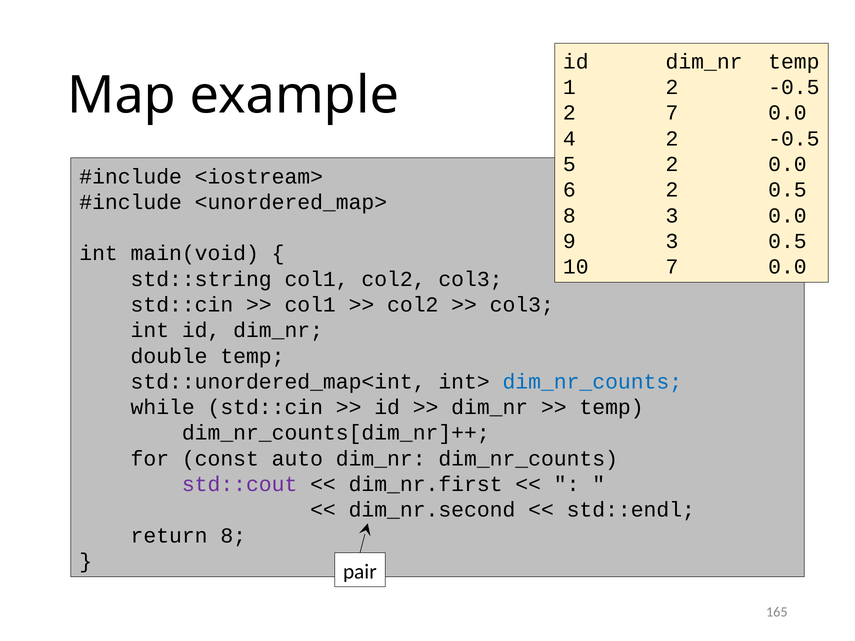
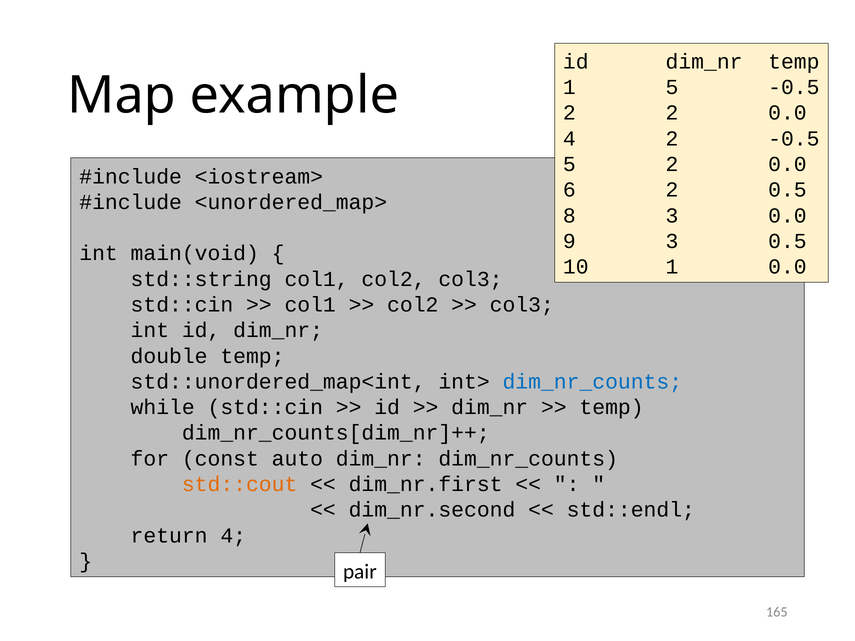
1 2: 2 -> 5
2 7: 7 -> 2
10 7: 7 -> 1
std::cout colour: purple -> orange
return 8: 8 -> 4
